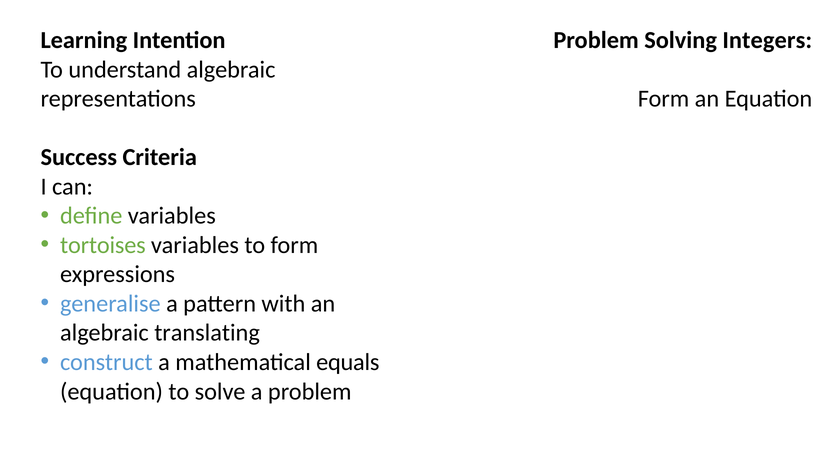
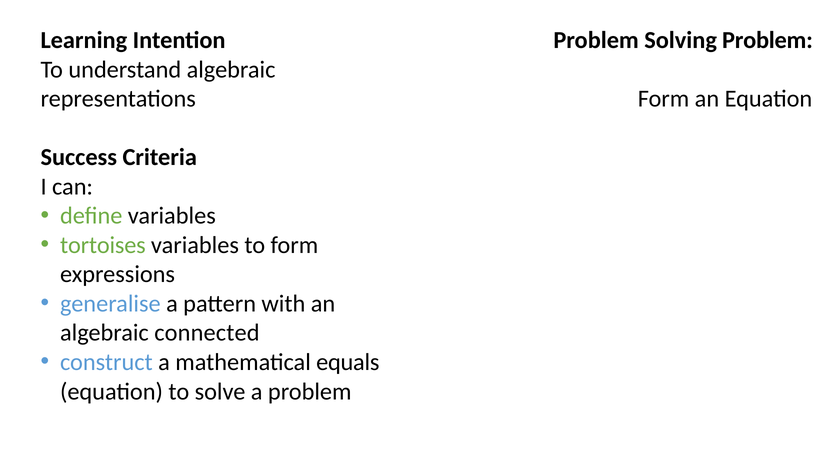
Solving Integers: Integers -> Problem
translating: translating -> connected
